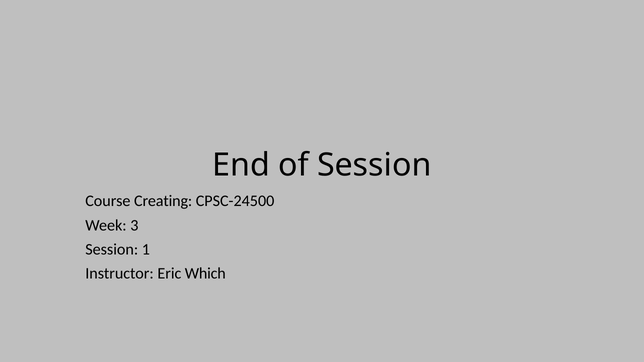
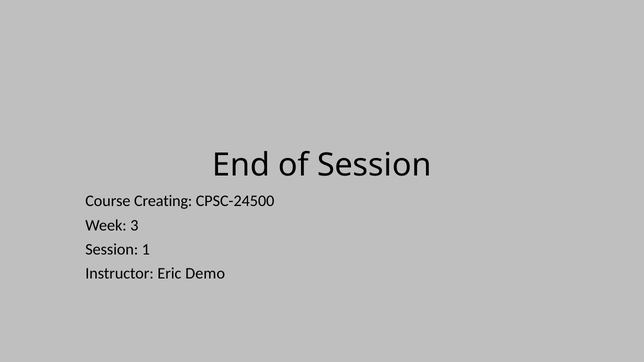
Which: Which -> Demo
